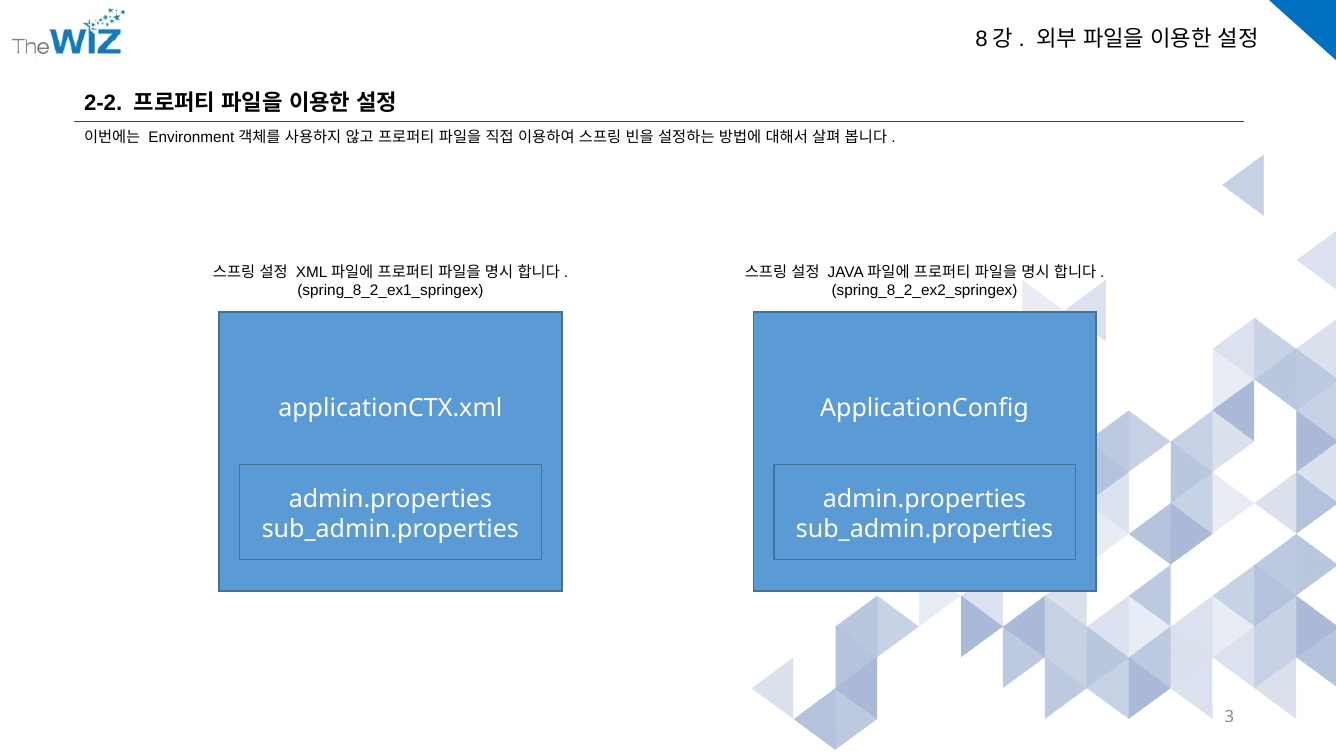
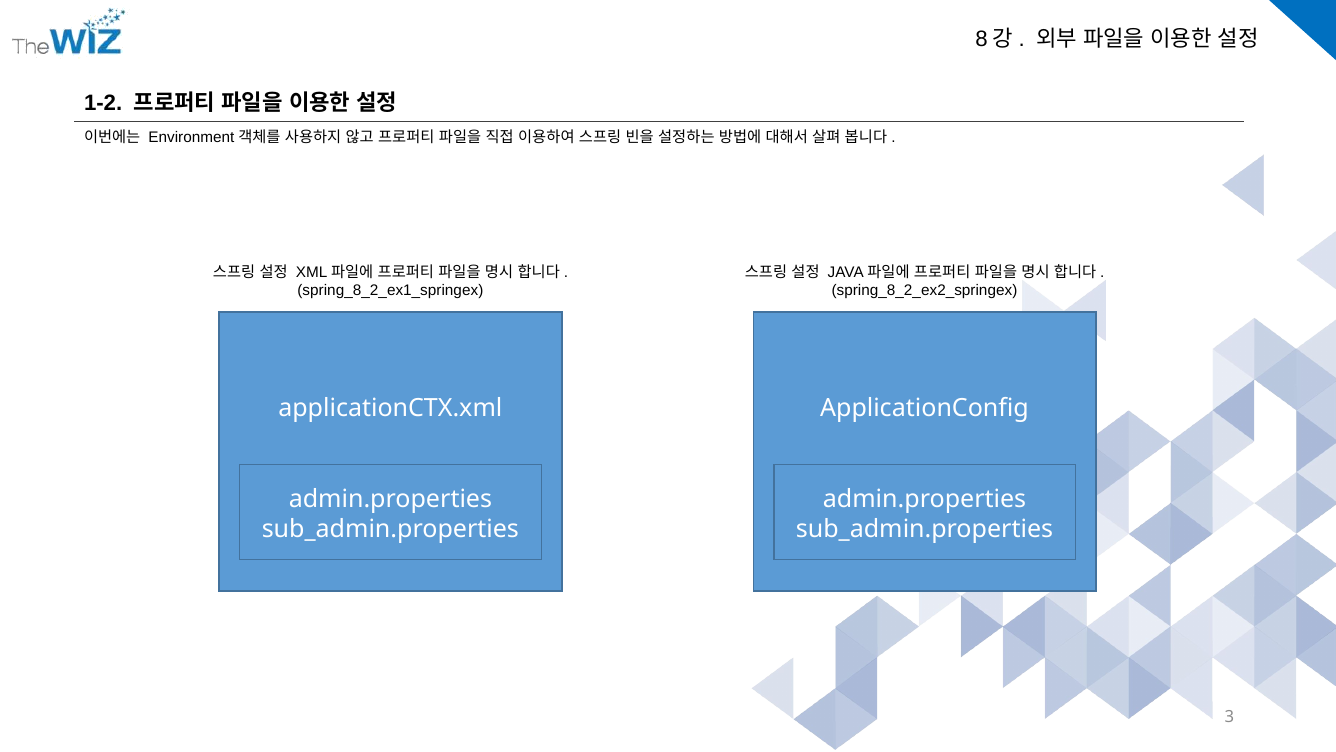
2-2: 2-2 -> 1-2
